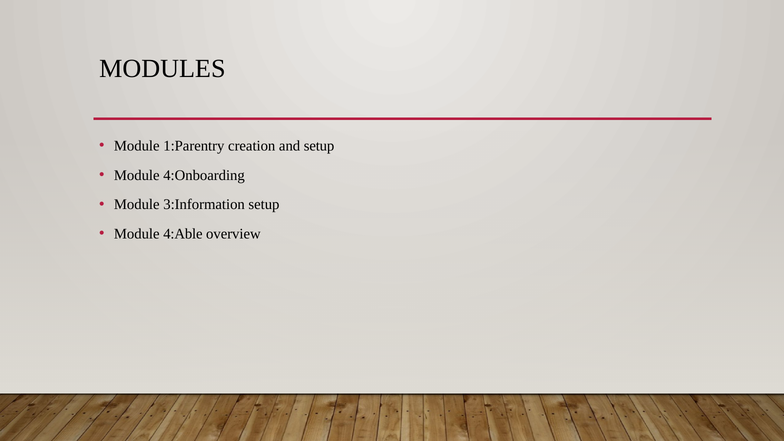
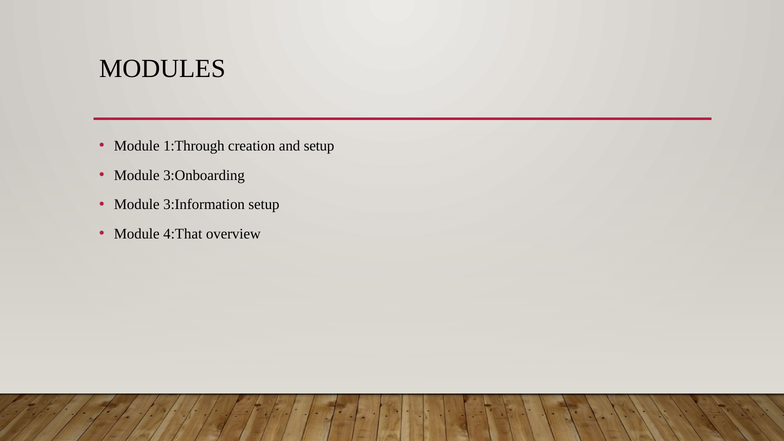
1:Parentry: 1:Parentry -> 1:Through
4:Onboarding: 4:Onboarding -> 3:Onboarding
4:Able: 4:Able -> 4:That
